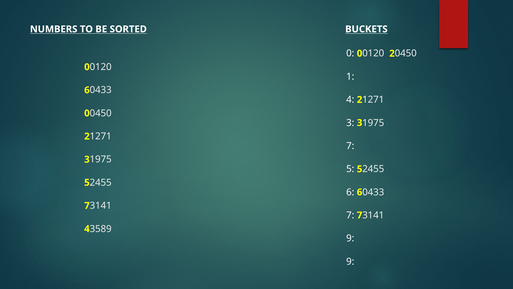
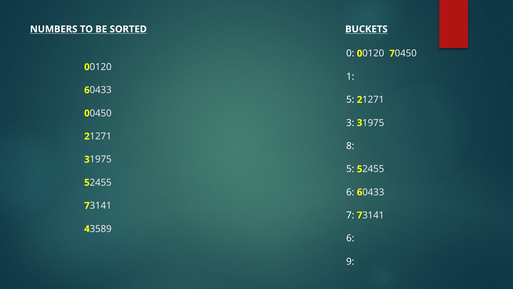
2 at (392, 53): 2 -> 7
4 at (350, 100): 4 -> 5
7 at (350, 146): 7 -> 8
9 at (350, 238): 9 -> 6
